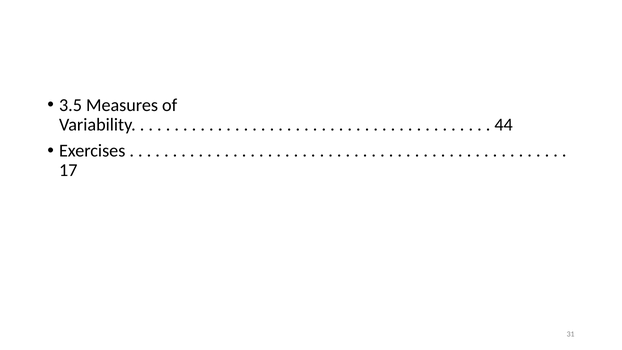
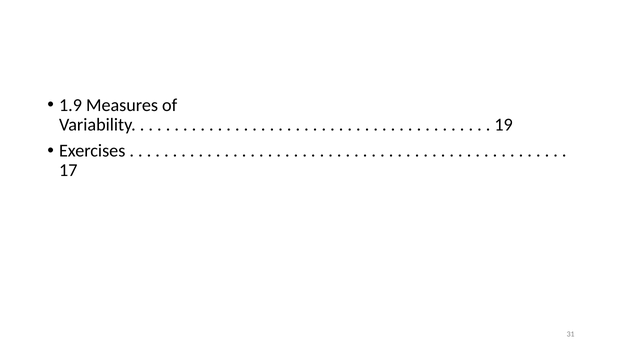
3.5: 3.5 -> 1.9
44: 44 -> 19
